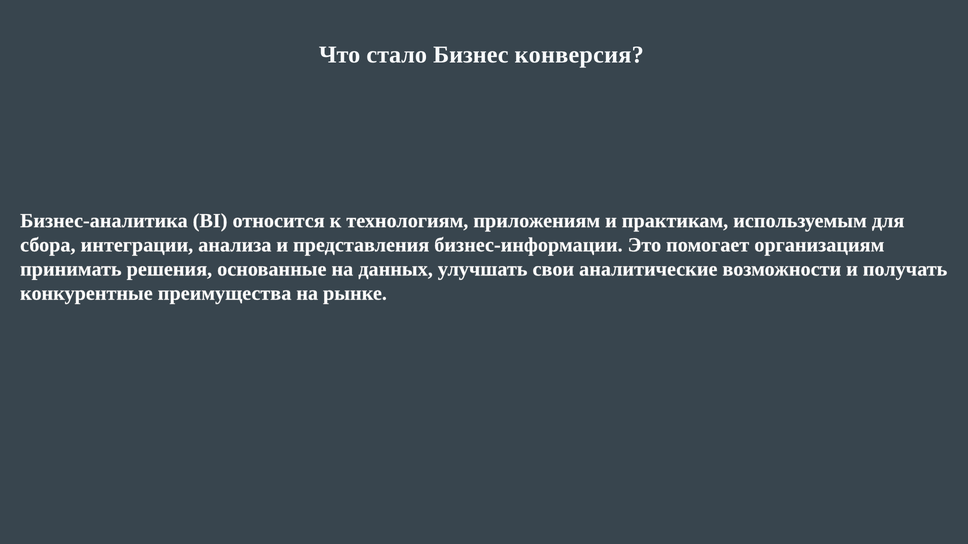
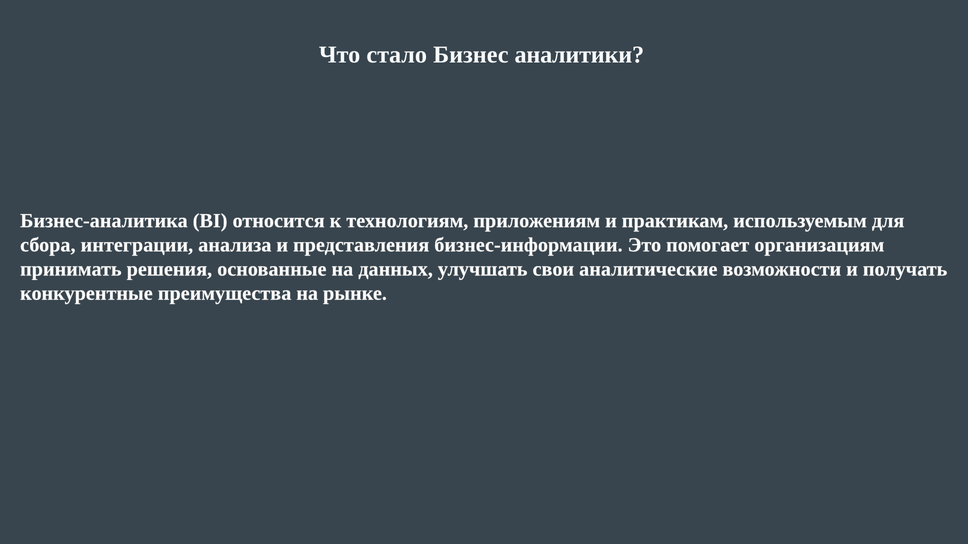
конверсия: конверсия -> аналитики
